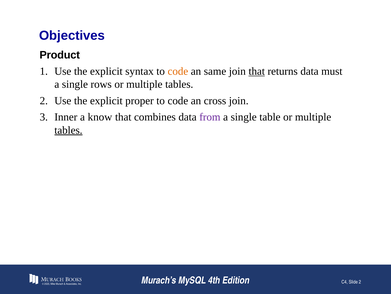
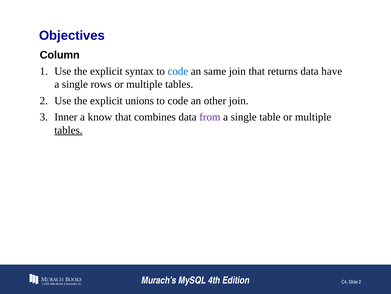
Product: Product -> Column
code at (178, 71) colour: orange -> blue
that at (257, 71) underline: present -> none
must: must -> have
proper: proper -> unions
cross: cross -> other
